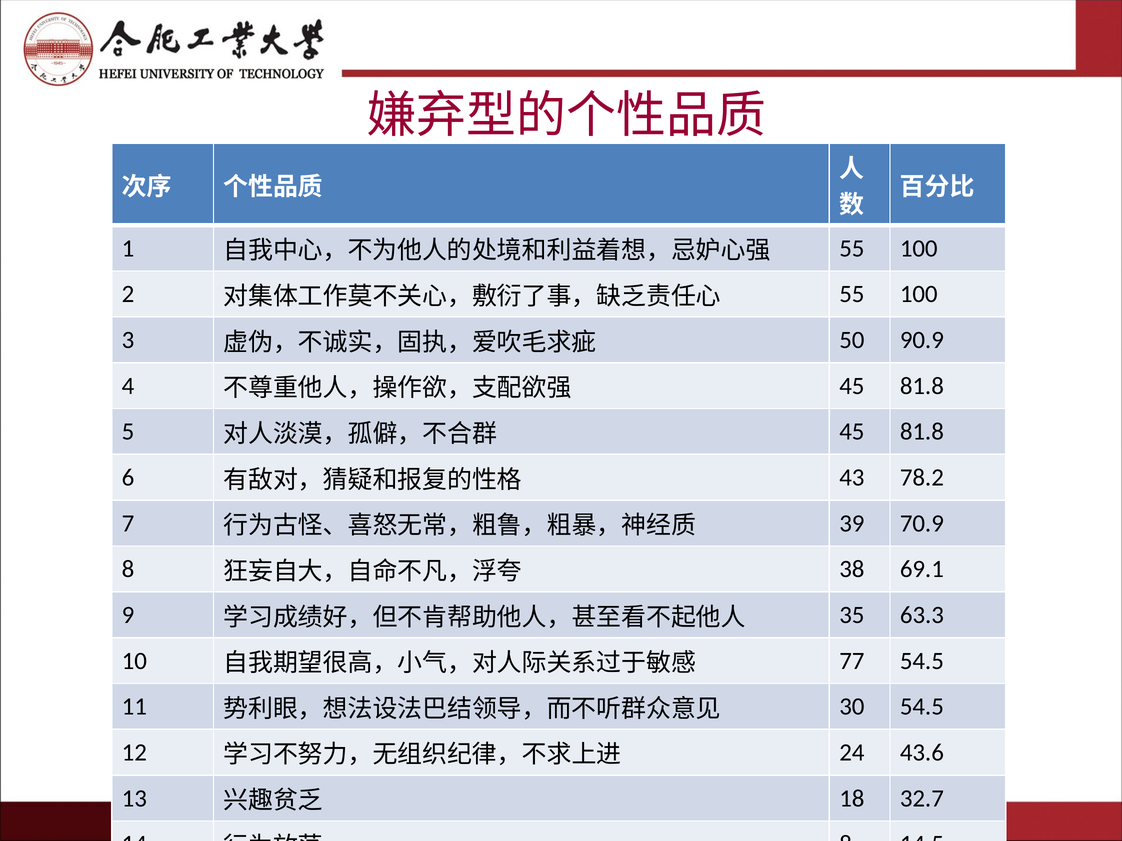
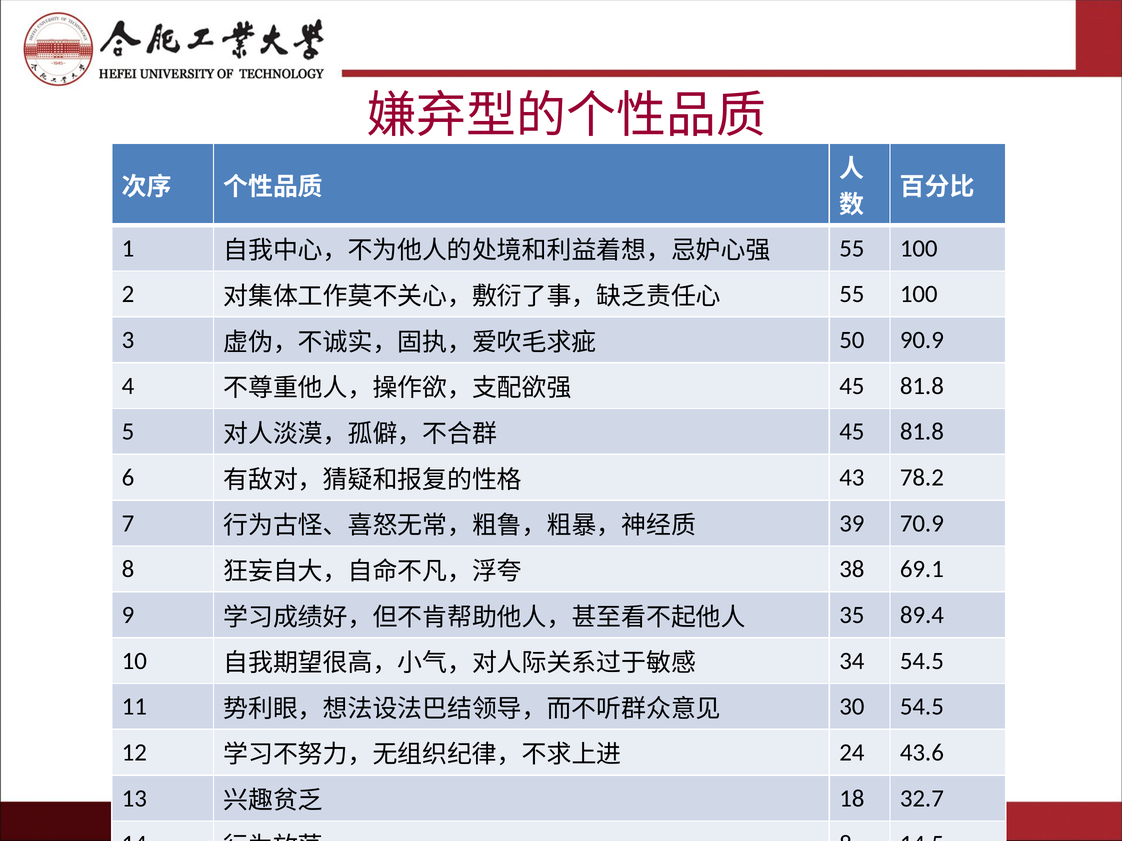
63.3: 63.3 -> 89.4
77: 77 -> 34
